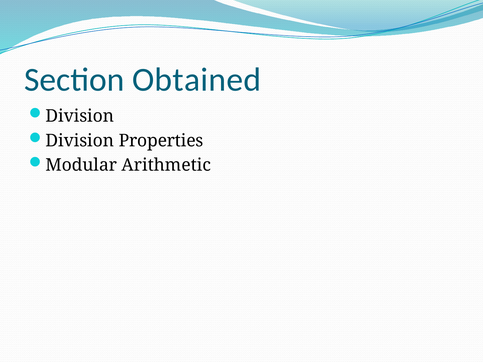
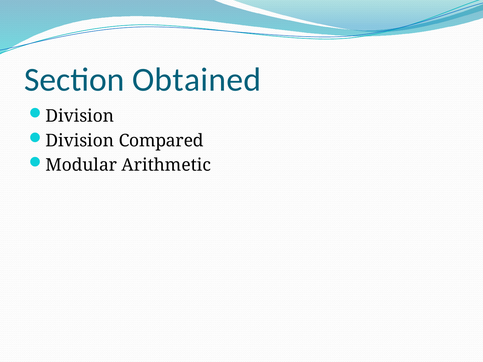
Properties: Properties -> Compared
